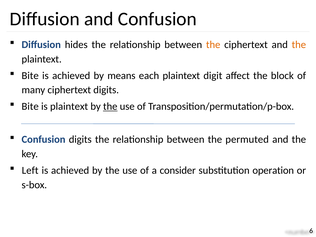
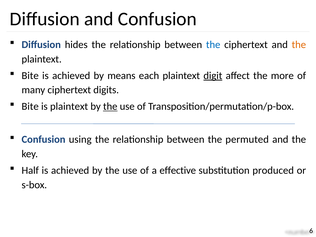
the at (213, 45) colour: orange -> blue
digit underline: none -> present
block: block -> more
Confusion digits: digits -> using
Left: Left -> Half
consider: consider -> effective
operation: operation -> produced
